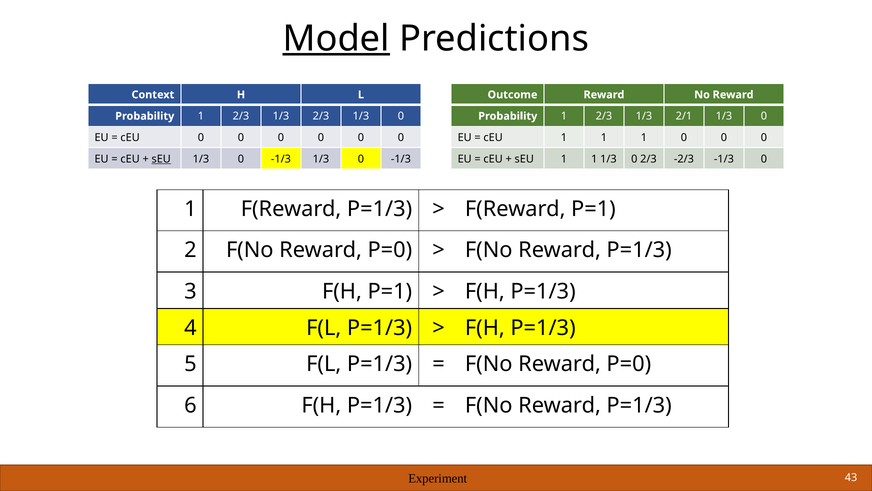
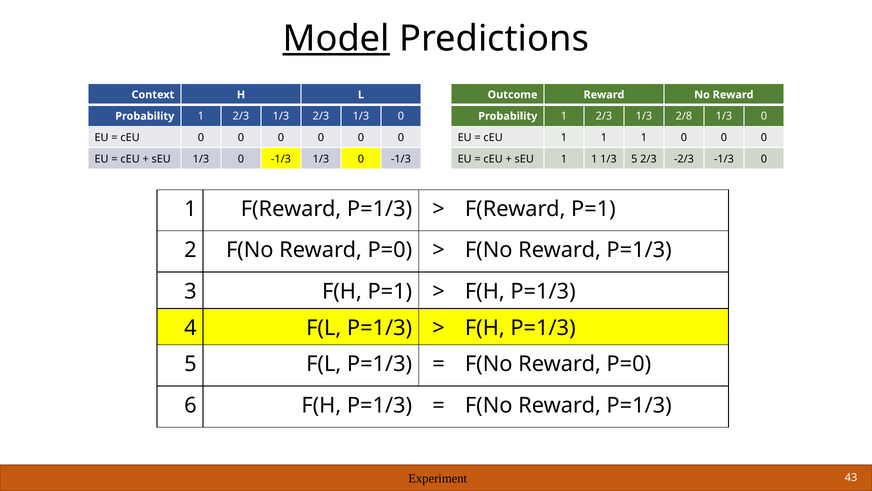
2/1: 2/1 -> 2/8
sEU at (161, 159) underline: present -> none
1 1/3 0: 0 -> 5
